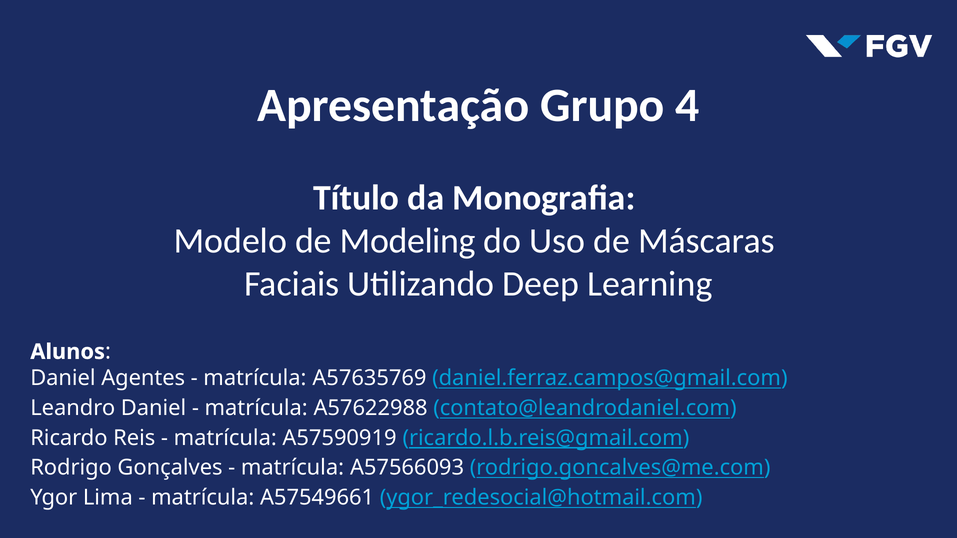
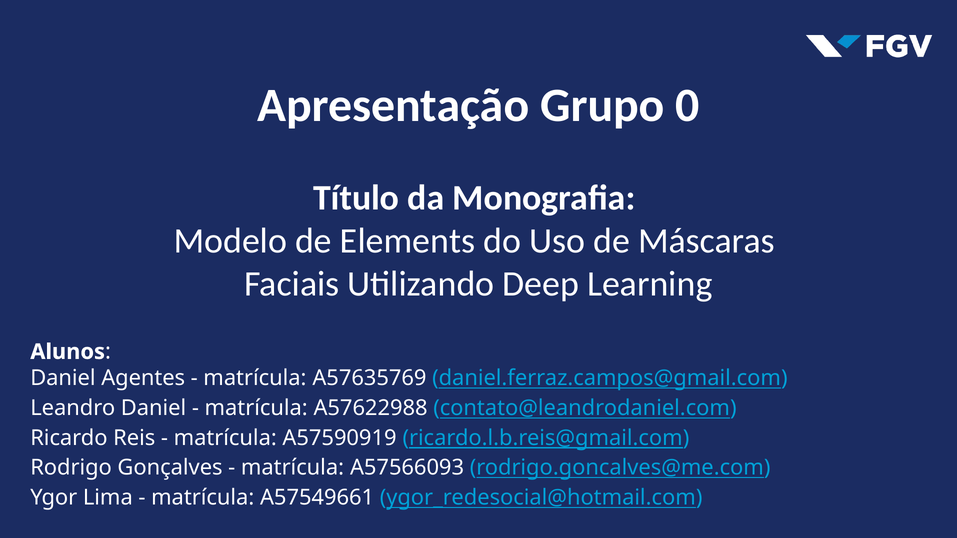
4: 4 -> 0
Modeling: Modeling -> Elements
